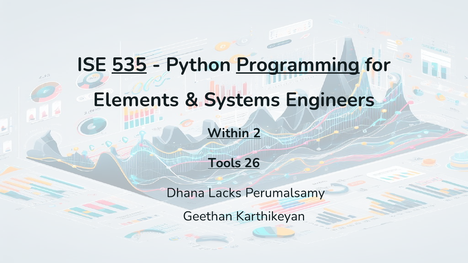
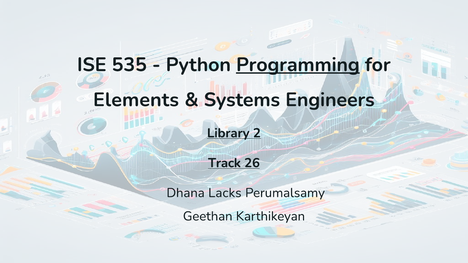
535 underline: present -> none
Within: Within -> Library
Tools: Tools -> Track
